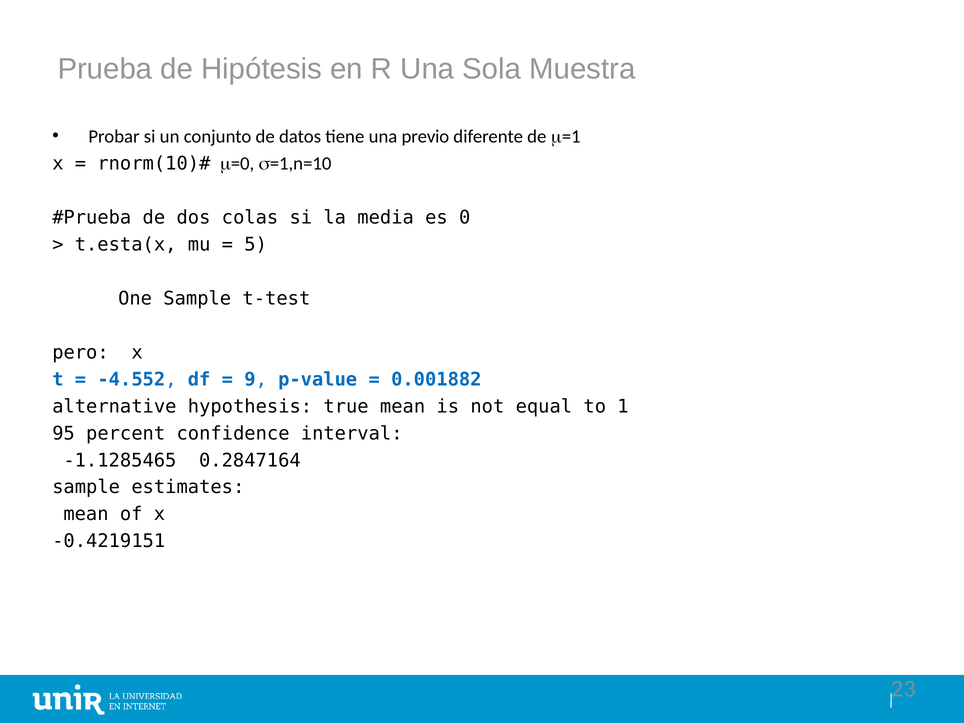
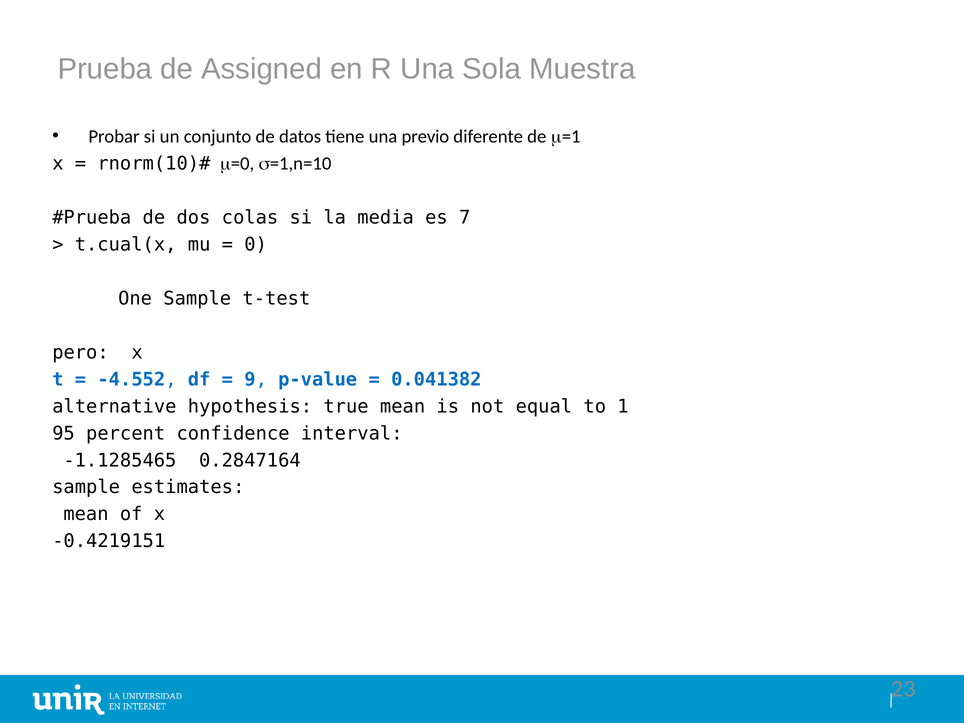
Hipótesis: Hipótesis -> Assigned
0: 0 -> 7
t.esta(x: t.esta(x -> t.cual(x
5: 5 -> 0
0.001882: 0.001882 -> 0.041382
